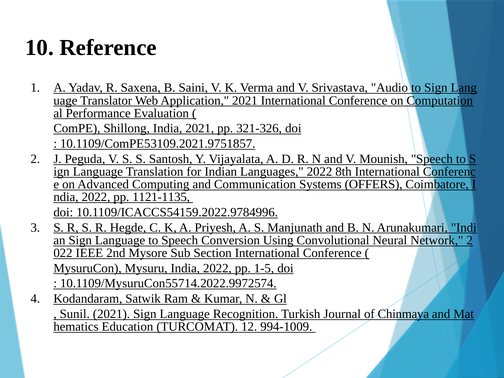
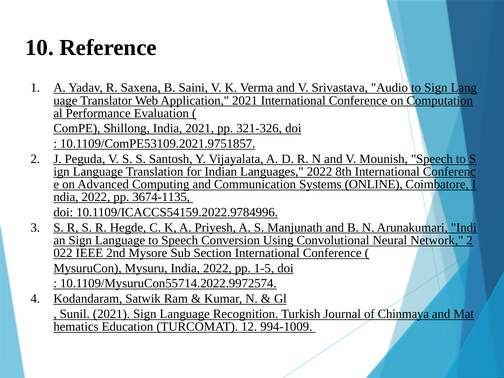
OFFERS: OFFERS -> ONLINE
1121-1135: 1121-1135 -> 3674-1135
